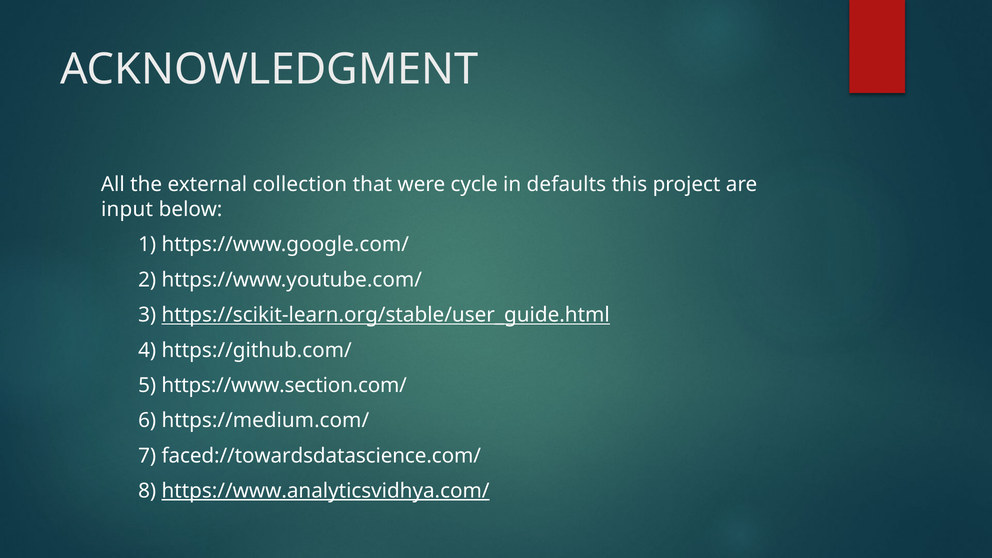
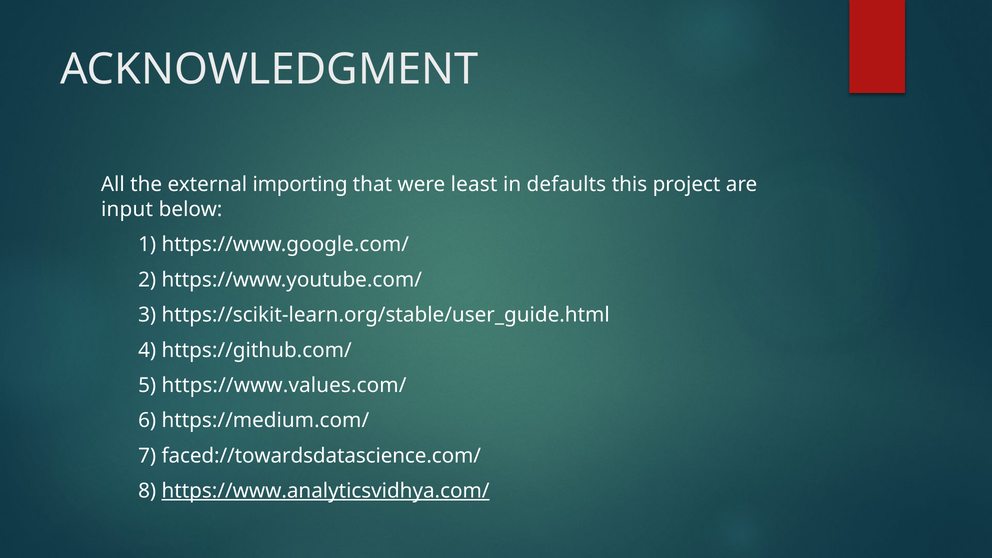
collection: collection -> importing
cycle: cycle -> least
https://scikit-learn.org/stable/user_guide.html underline: present -> none
https://www.section.com/: https://www.section.com/ -> https://www.values.com/
